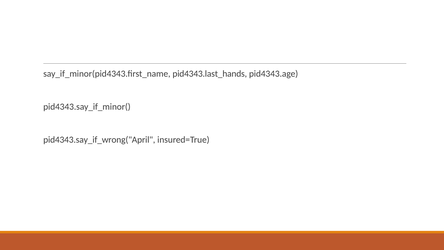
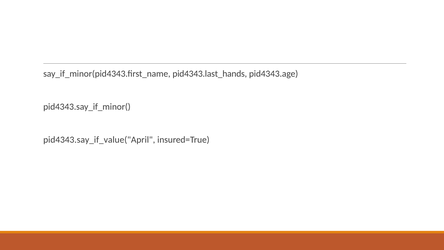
pid4343.say_if_wrong("April: pid4343.say_if_wrong("April -> pid4343.say_if_value("April
